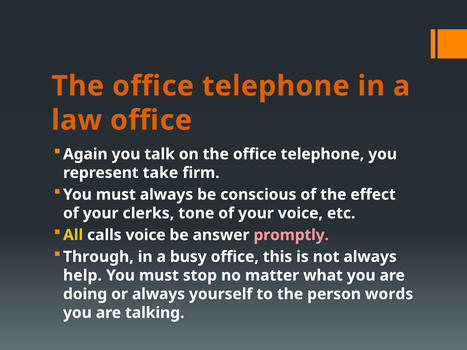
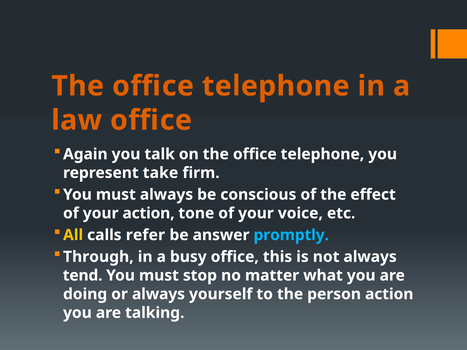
your clerks: clerks -> action
calls voice: voice -> refer
promptly colour: pink -> light blue
help: help -> tend
person words: words -> action
